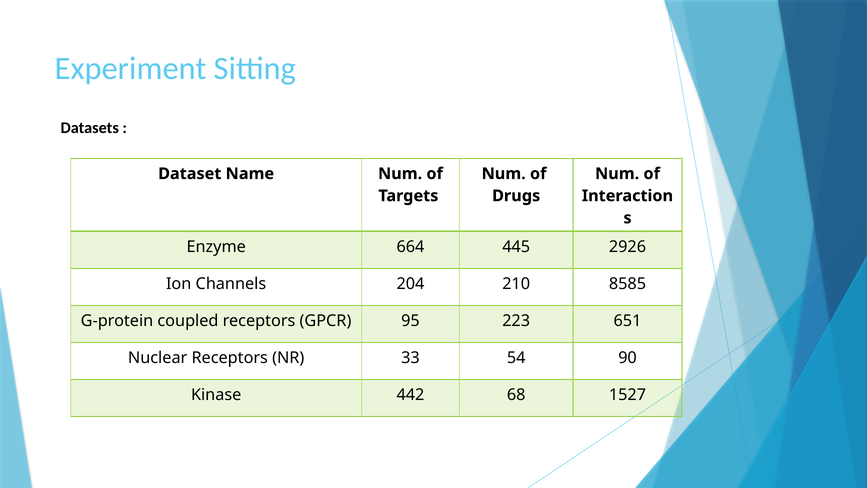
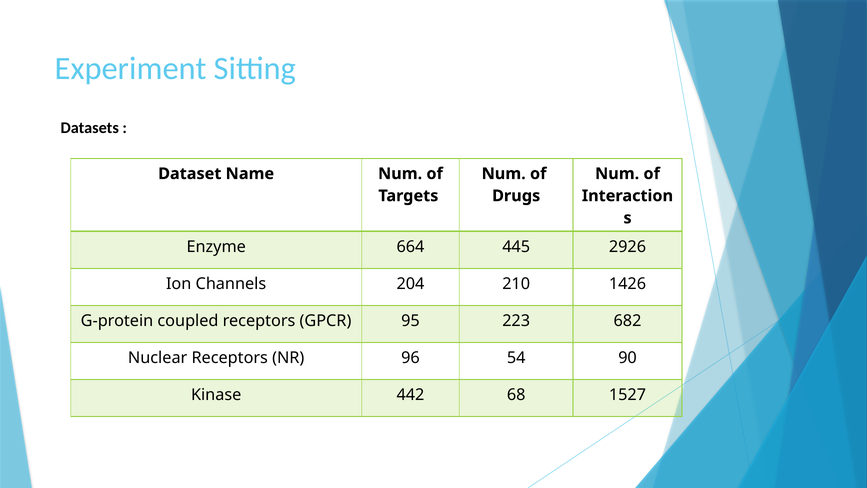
8585: 8585 -> 1426
651: 651 -> 682
33: 33 -> 96
